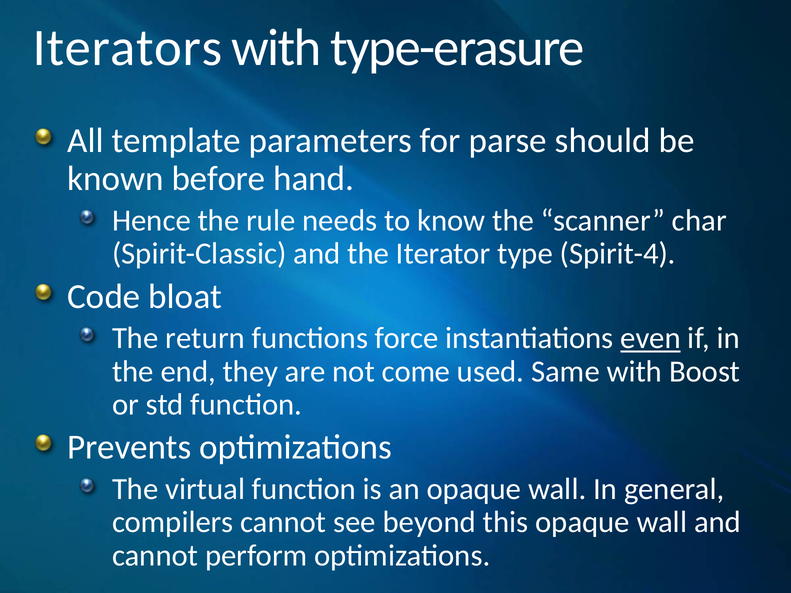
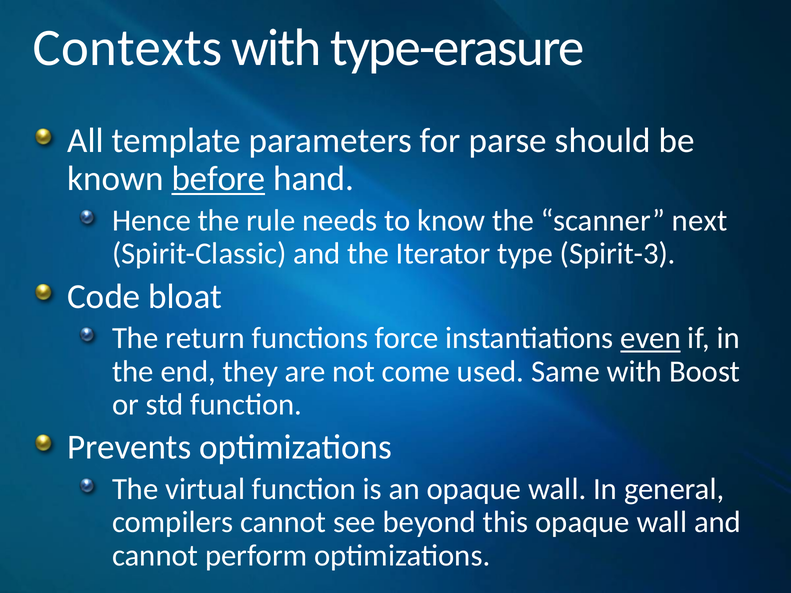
Iterators: Iterators -> Contexts
before underline: none -> present
char: char -> next
Spirit-4: Spirit-4 -> Spirit-3
